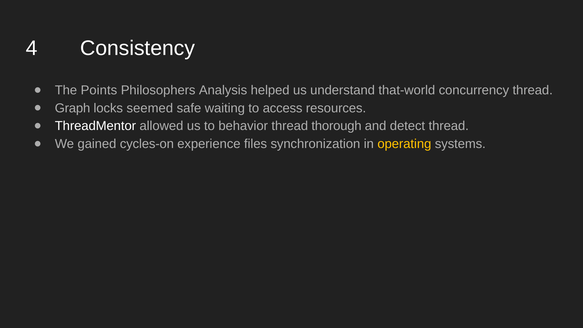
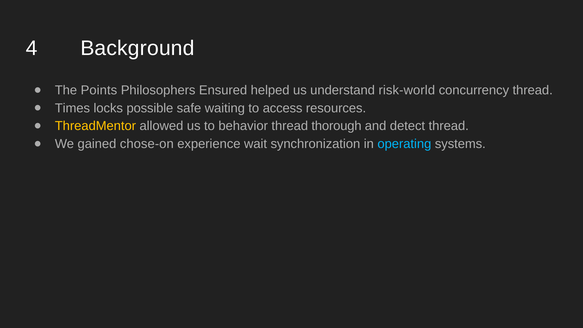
Consistency: Consistency -> Background
Analysis: Analysis -> Ensured
that-world: that-world -> risk-world
Graph: Graph -> Times
seemed: seemed -> possible
ThreadMentor colour: white -> yellow
cycles-on: cycles-on -> chose-on
files: files -> wait
operating colour: yellow -> light blue
